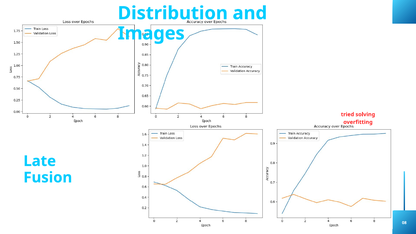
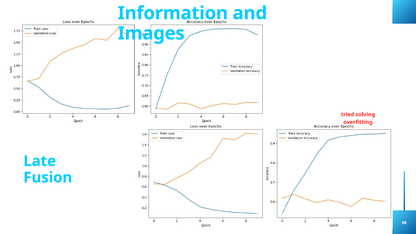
Distribution: Distribution -> Information
